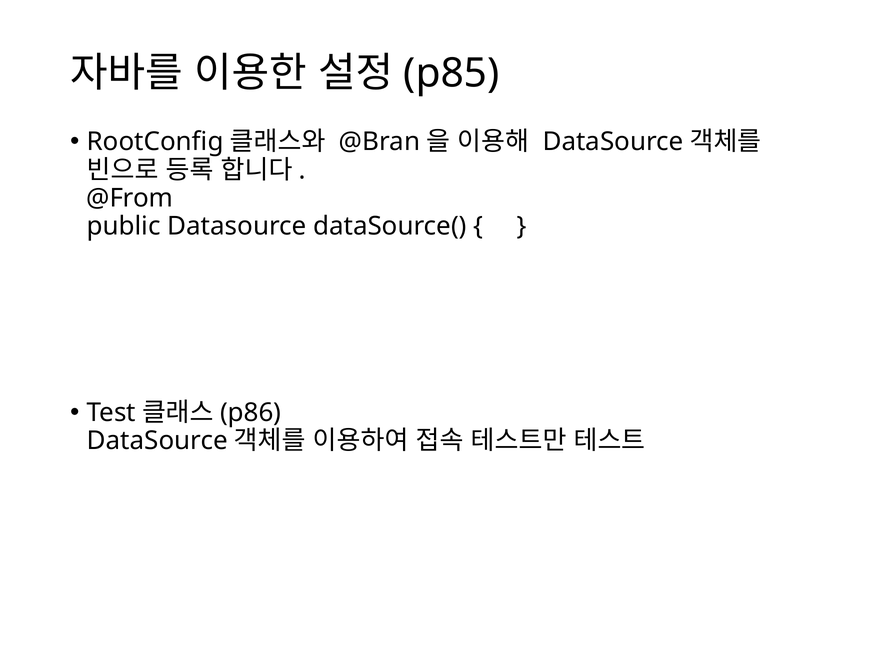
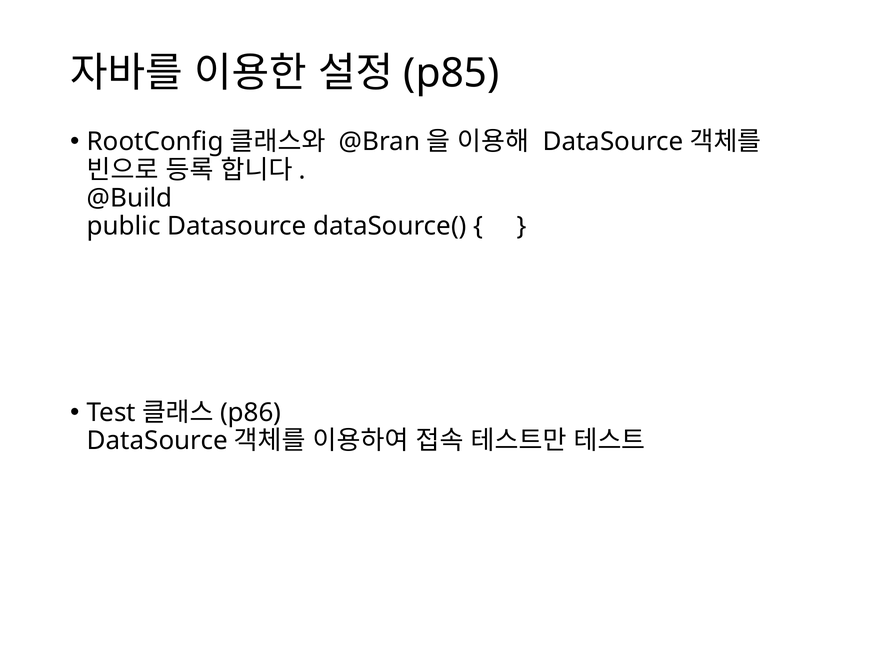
@From: @From -> @Build
